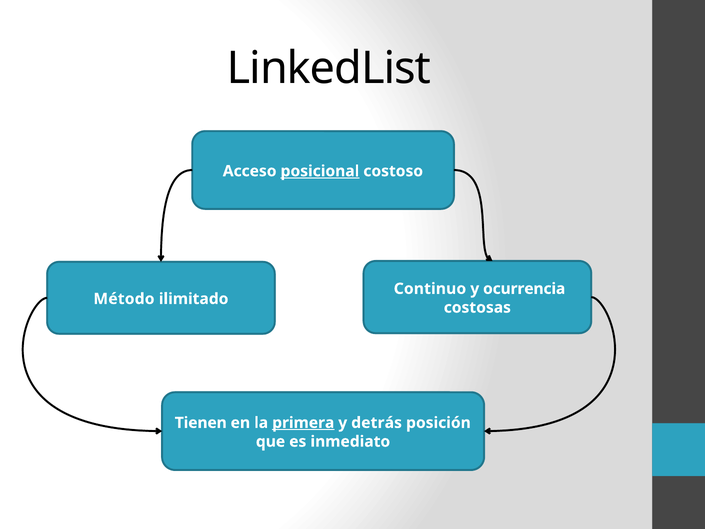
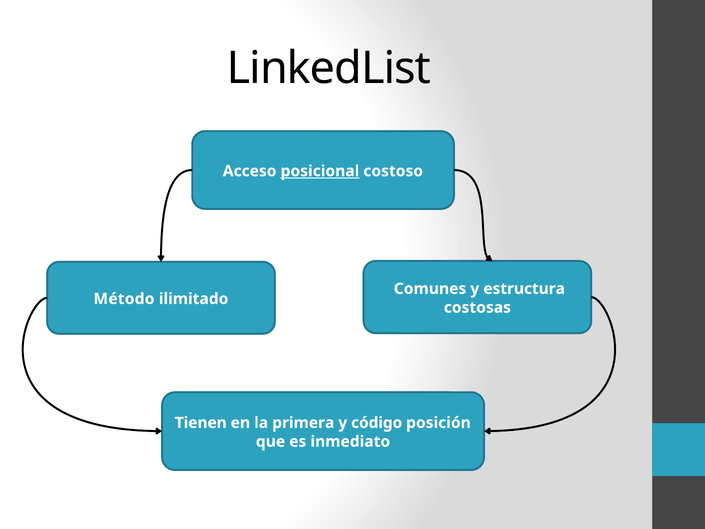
Continuo: Continuo -> Comunes
ocurrencia: ocurrencia -> estructura
primera underline: present -> none
detrás: detrás -> código
